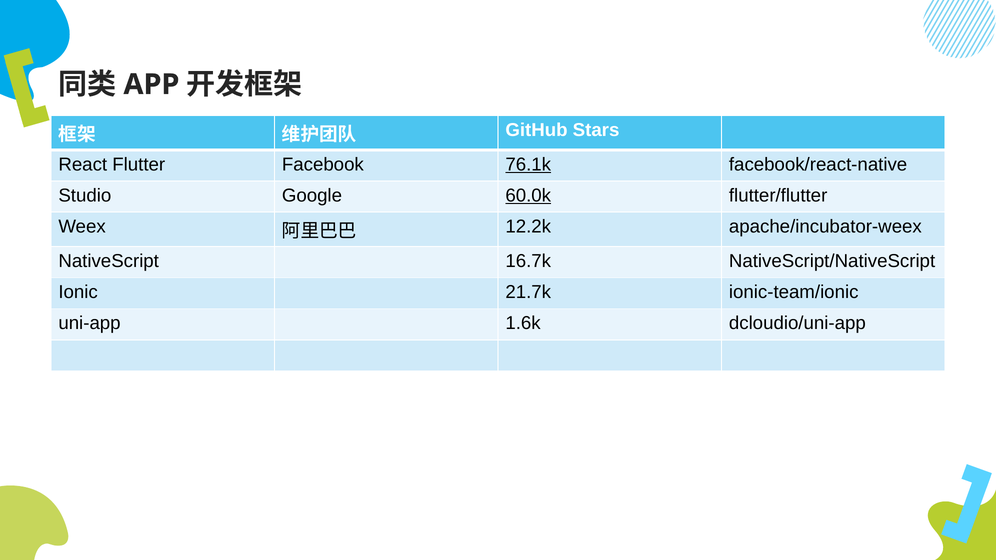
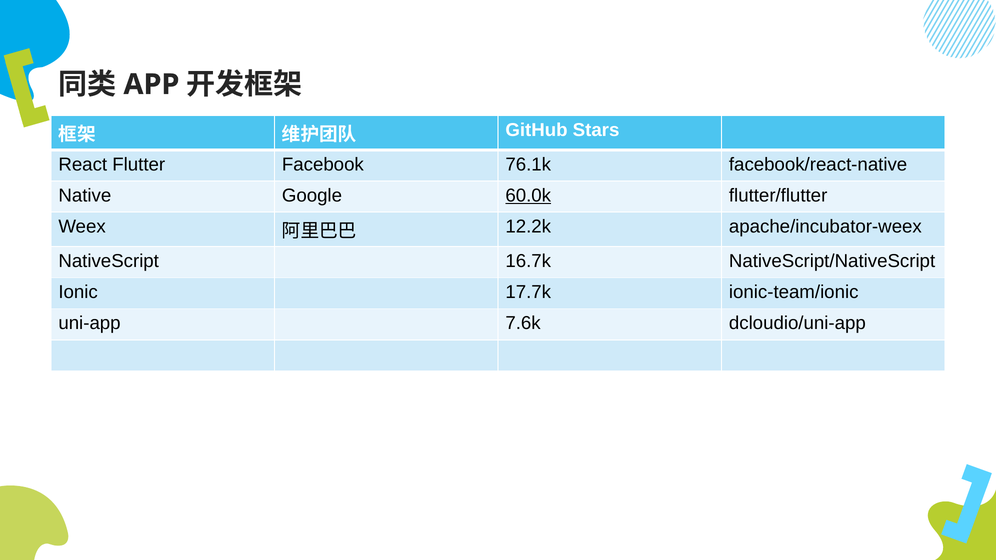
76.1k underline: present -> none
Studio: Studio -> Native
21.7k: 21.7k -> 17.7k
1.6k: 1.6k -> 7.6k
